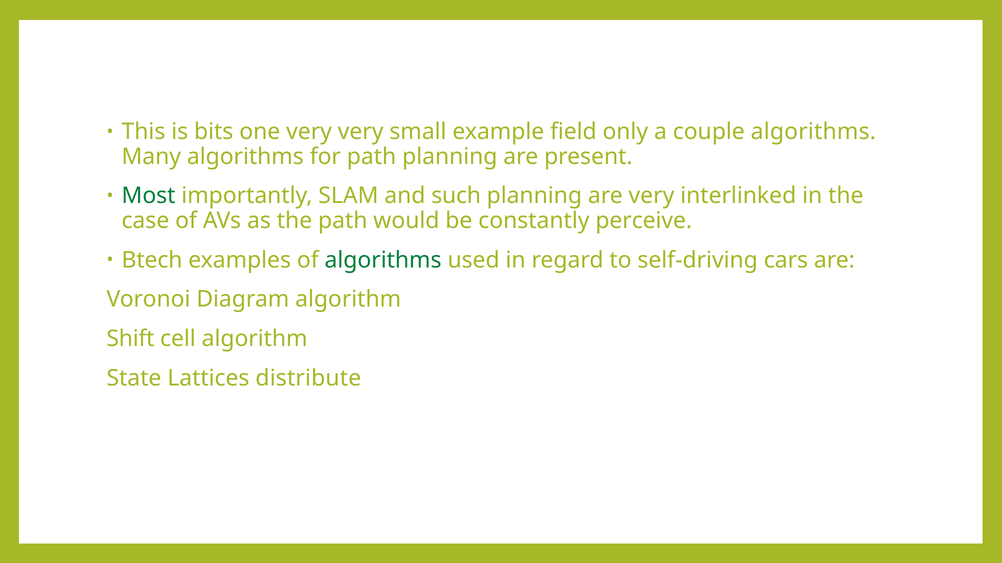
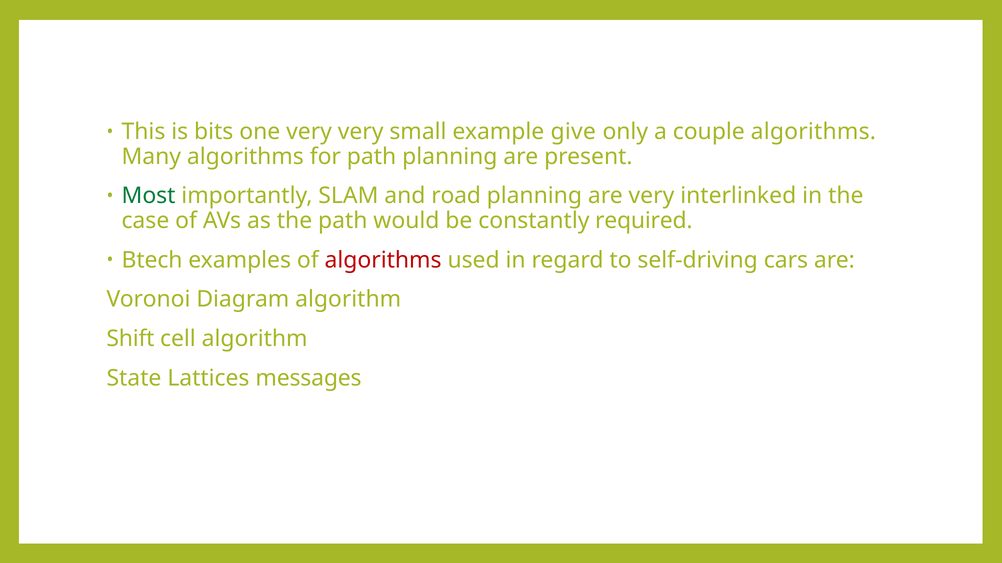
field: field -> give
such: such -> road
perceive: perceive -> required
algorithms at (383, 260) colour: green -> red
distribute: distribute -> messages
